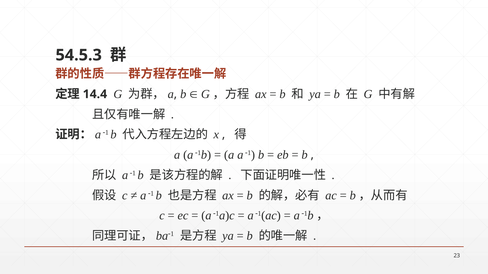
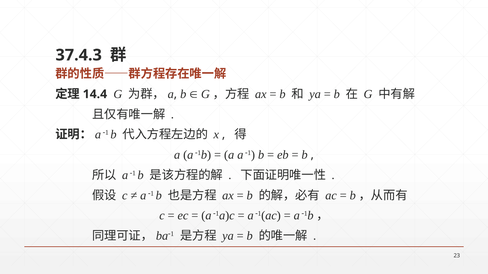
54.5.3: 54.5.3 -> 37.4.3
